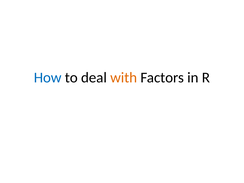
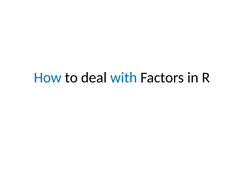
with colour: orange -> blue
